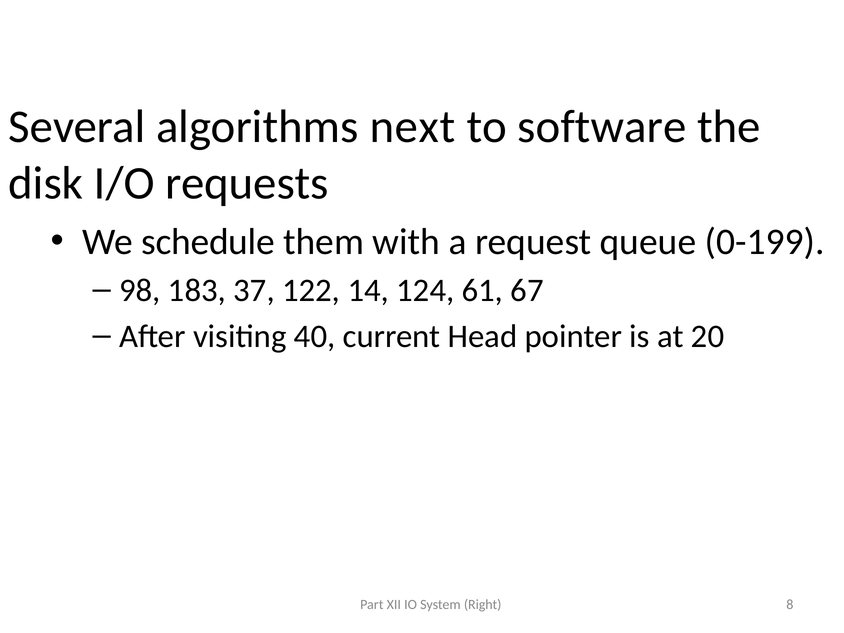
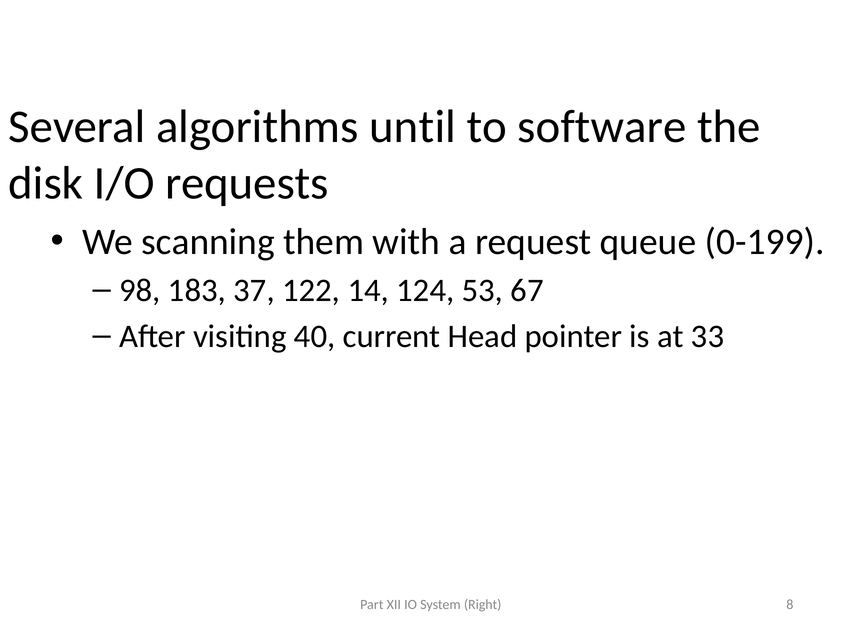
next: next -> until
schedule: schedule -> scanning
61: 61 -> 53
20: 20 -> 33
